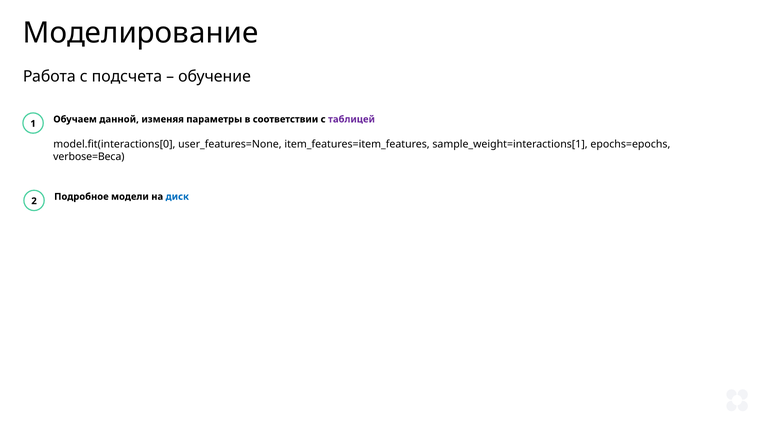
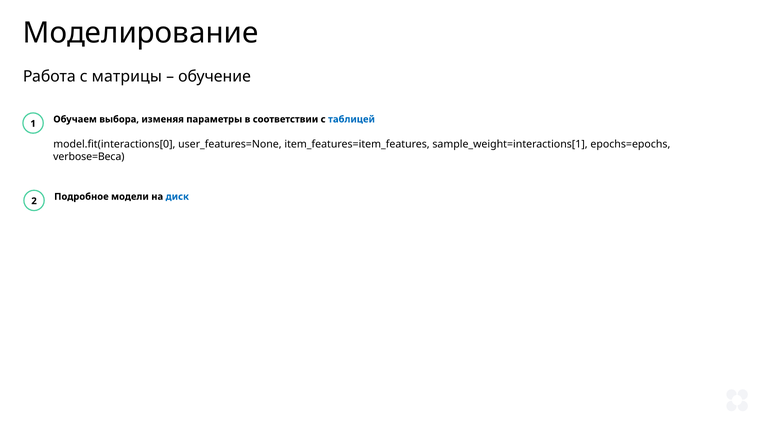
подсчета: подсчета -> матрицы
данной: данной -> выбора
таблицей colour: purple -> blue
